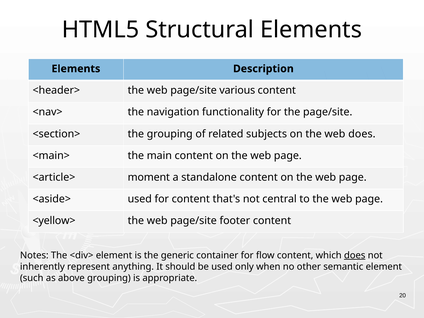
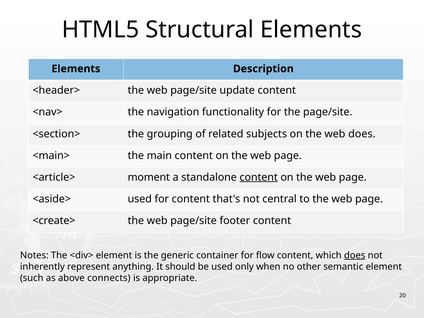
various: various -> update
content at (259, 177) underline: none -> present
<yellow>: <yellow> -> <create>
above grouping: grouping -> connects
